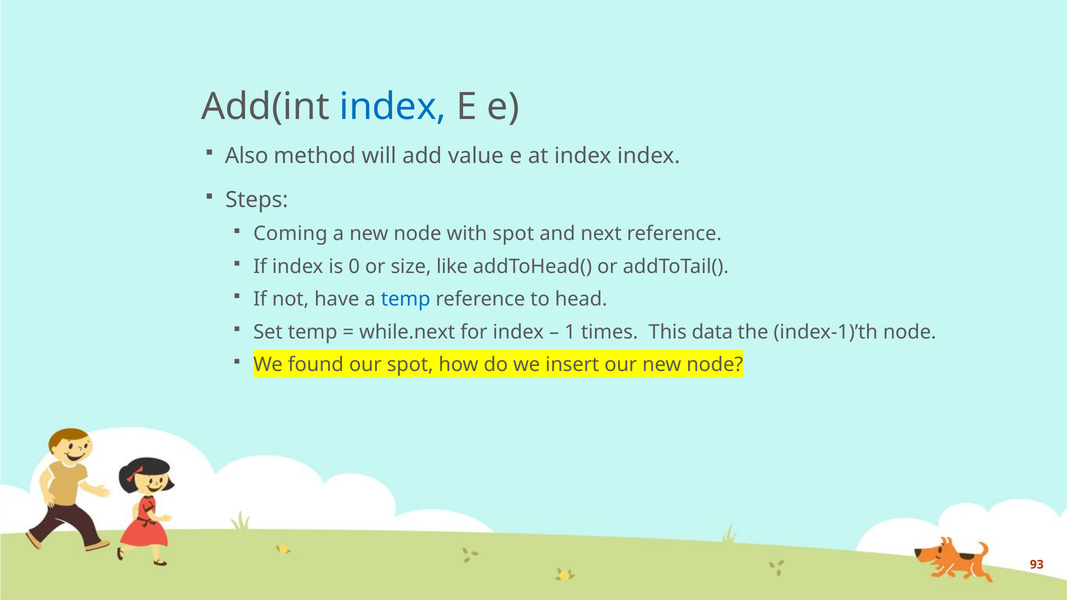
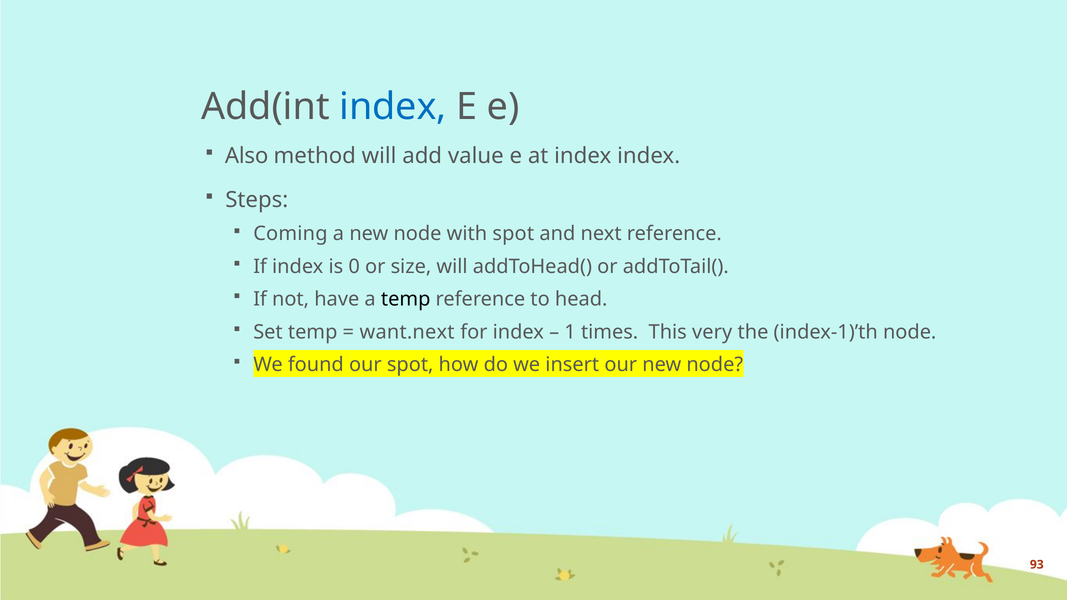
size like: like -> will
temp at (406, 299) colour: blue -> black
while.next: while.next -> want.next
data: data -> very
